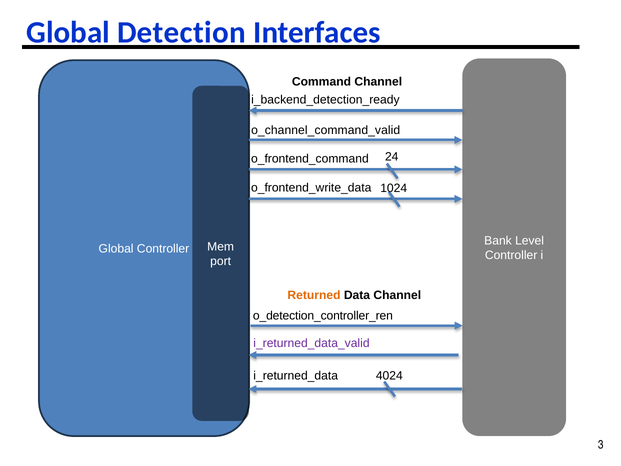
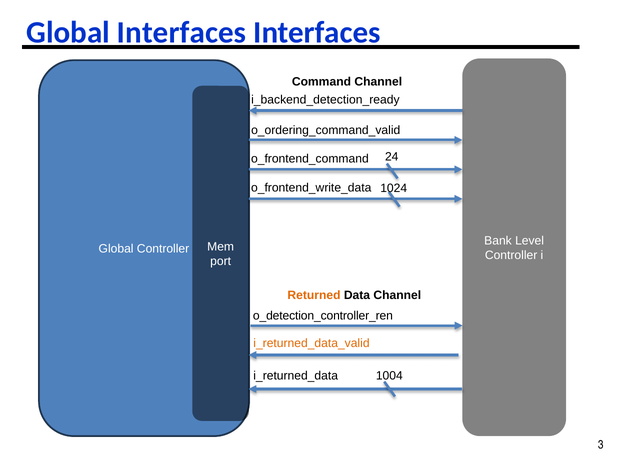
Global Detection: Detection -> Interfaces
o_channel_command_valid: o_channel_command_valid -> o_ordering_command_valid
i_returned_data_valid colour: purple -> orange
4024: 4024 -> 1004
